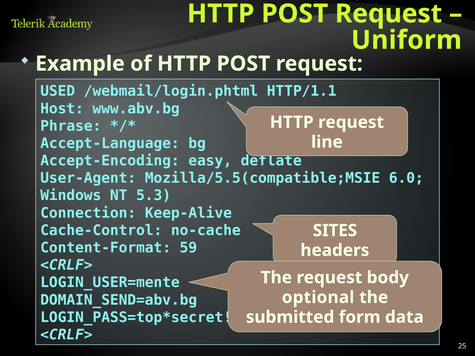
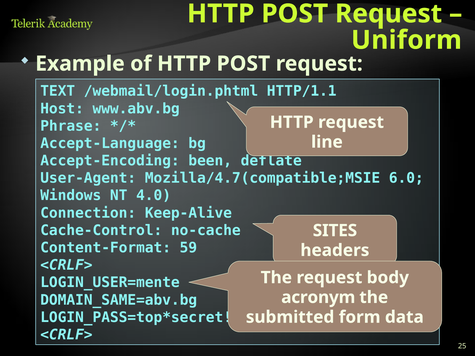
USED: USED -> TEXT
easy: easy -> been
Mozilla/5.5(compatible;MSIE: Mozilla/5.5(compatible;MSIE -> Mozilla/4.7(compatible;MSIE
5.3: 5.3 -> 4.0
DOMAIN_SEND=abv.bg: DOMAIN_SEND=abv.bg -> DOMAIN_SAME=abv.bg
optional: optional -> acronym
